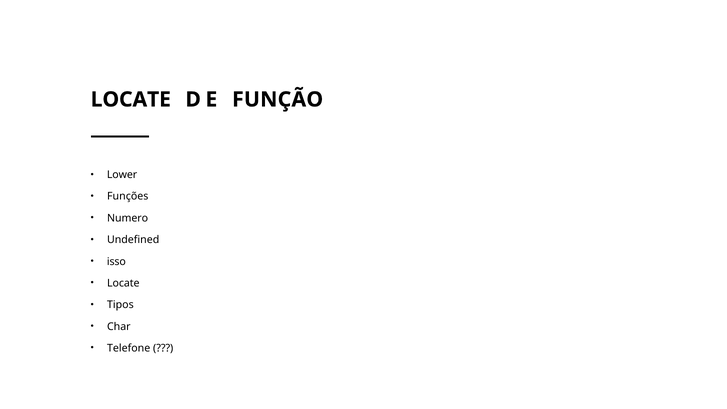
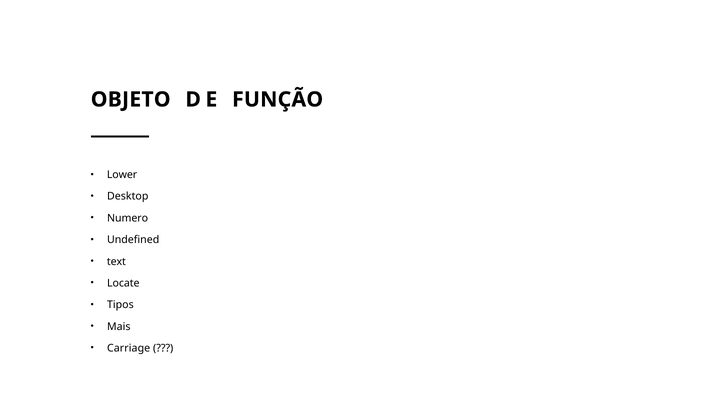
LOCATE at (131, 99): LOCATE -> OBJETO
Funções: Funções -> Desktop
isso: isso -> text
Char: Char -> Mais
Telefone: Telefone -> Carriage
